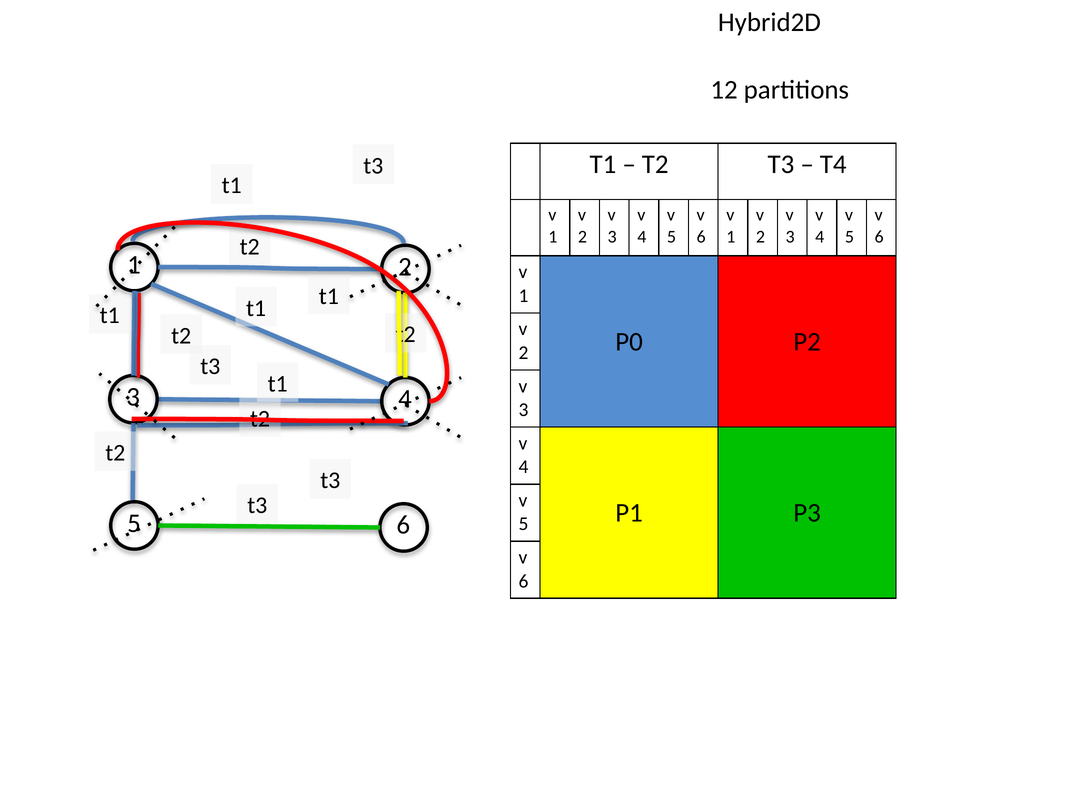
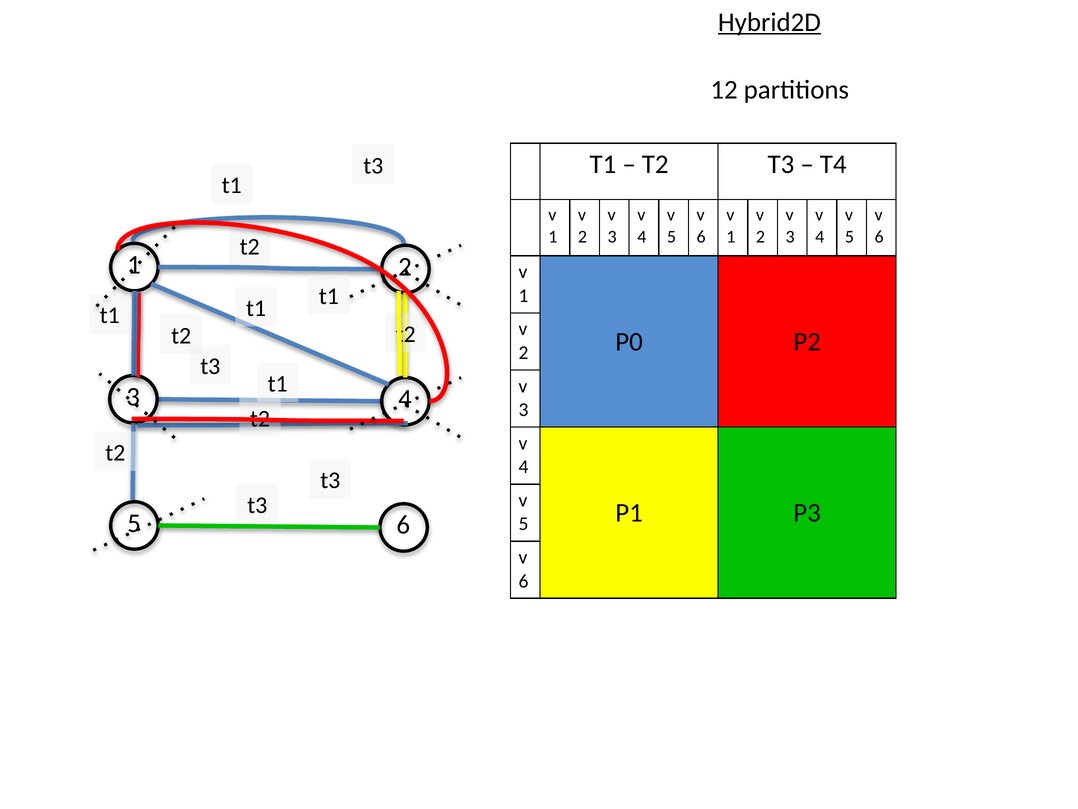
Hybrid2D underline: none -> present
